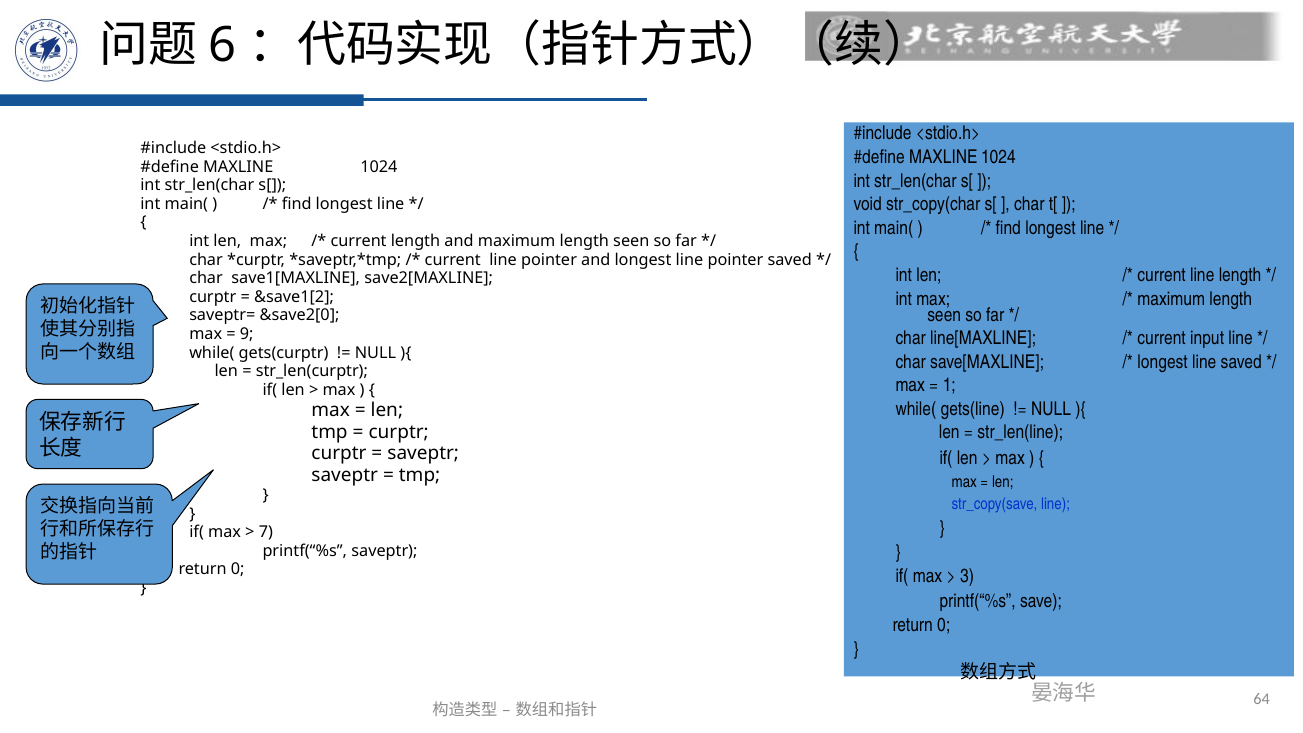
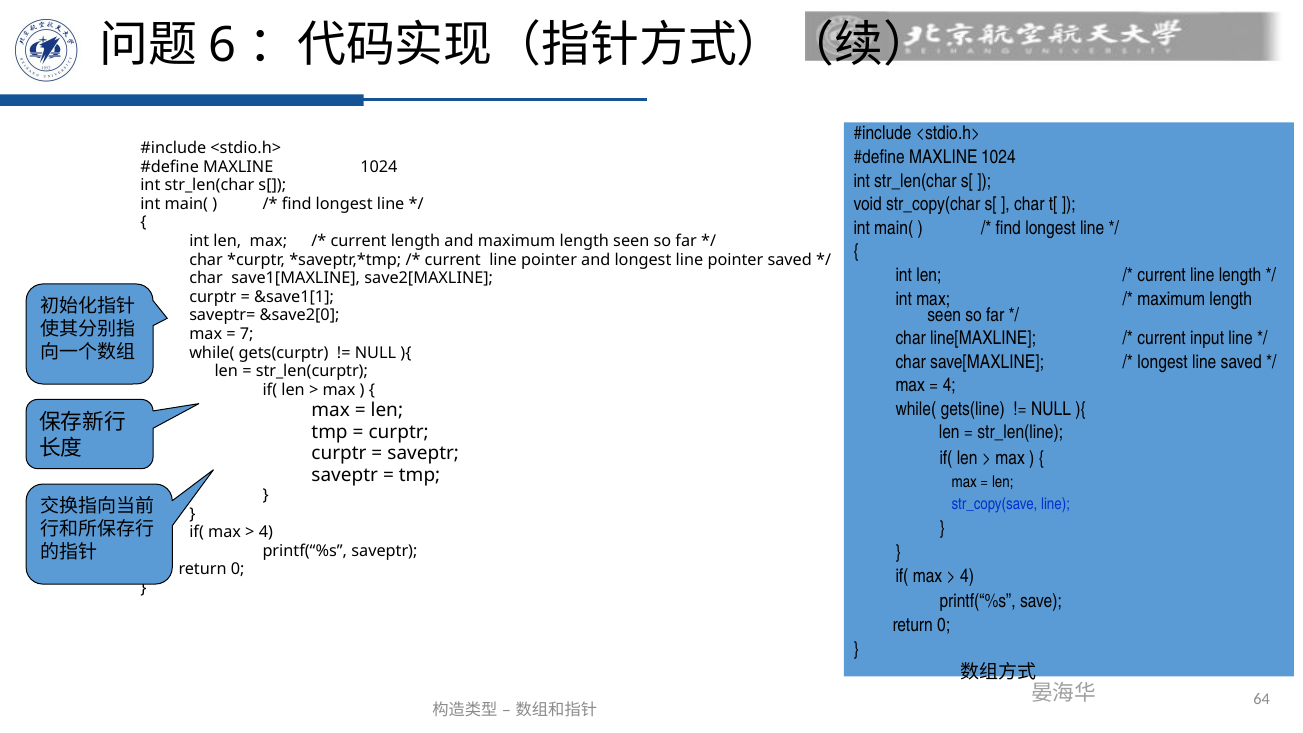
&save1[2: &save1[2 -> &save1[1
9: 9 -> 7
1 at (949, 386): 1 -> 4
7 at (266, 532): 7 -> 4
3 at (967, 576): 3 -> 4
